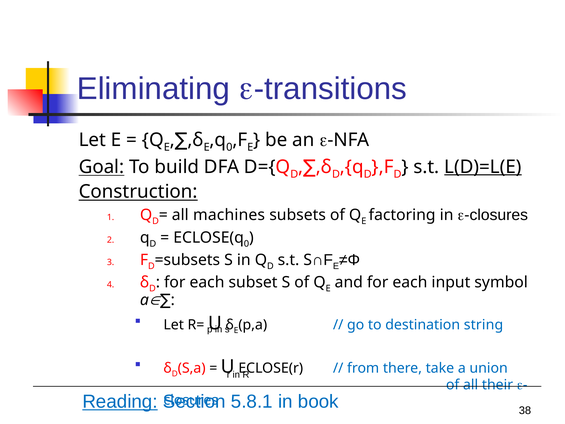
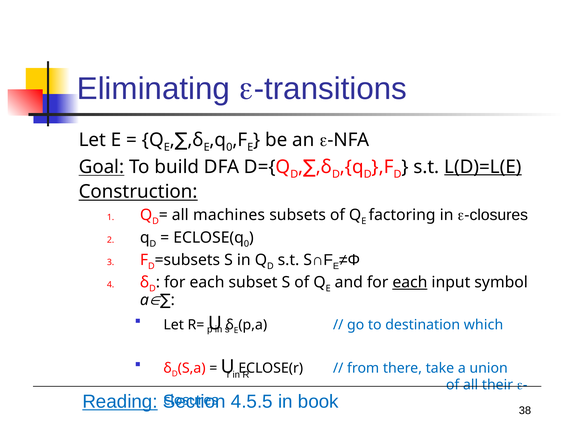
each at (410, 282) underline: none -> present
string: string -> which
5.8.1: 5.8.1 -> 4.5.5
